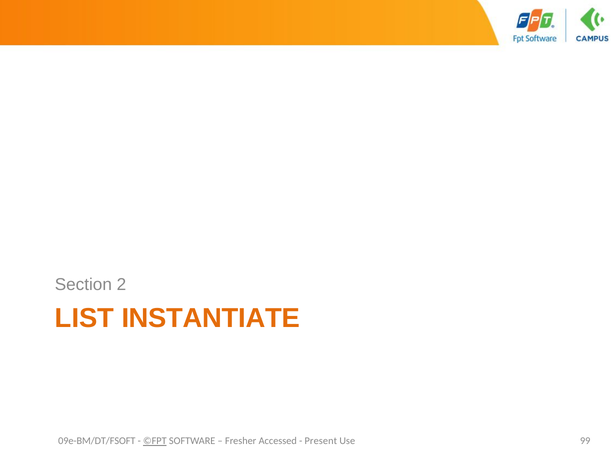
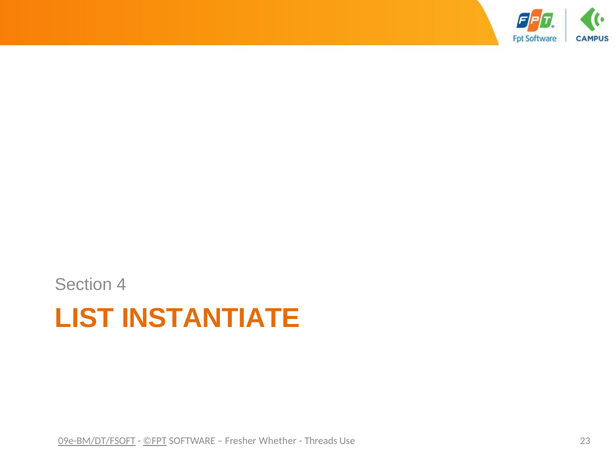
2: 2 -> 4
09e-BM/DT/FSOFT underline: none -> present
Accessed: Accessed -> Whether
Present: Present -> Threads
99: 99 -> 23
